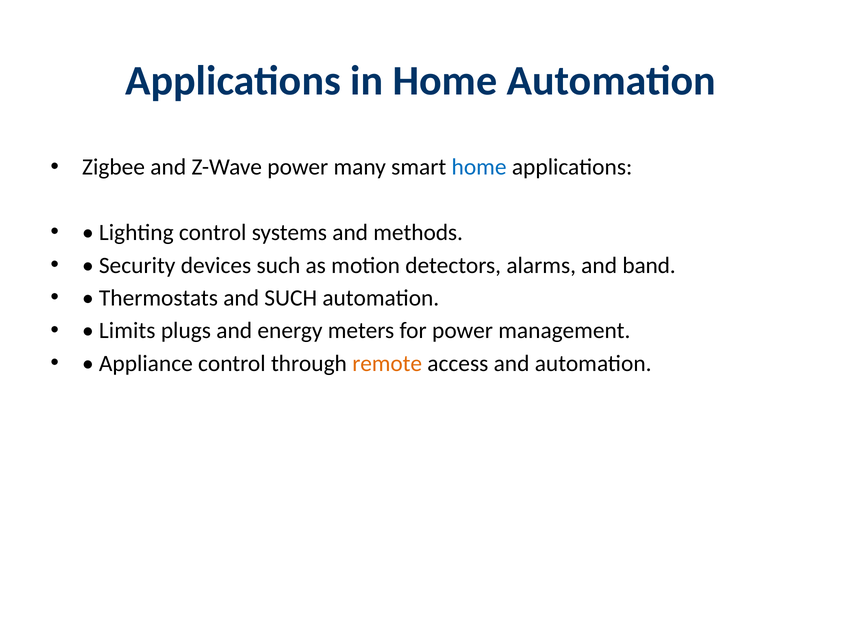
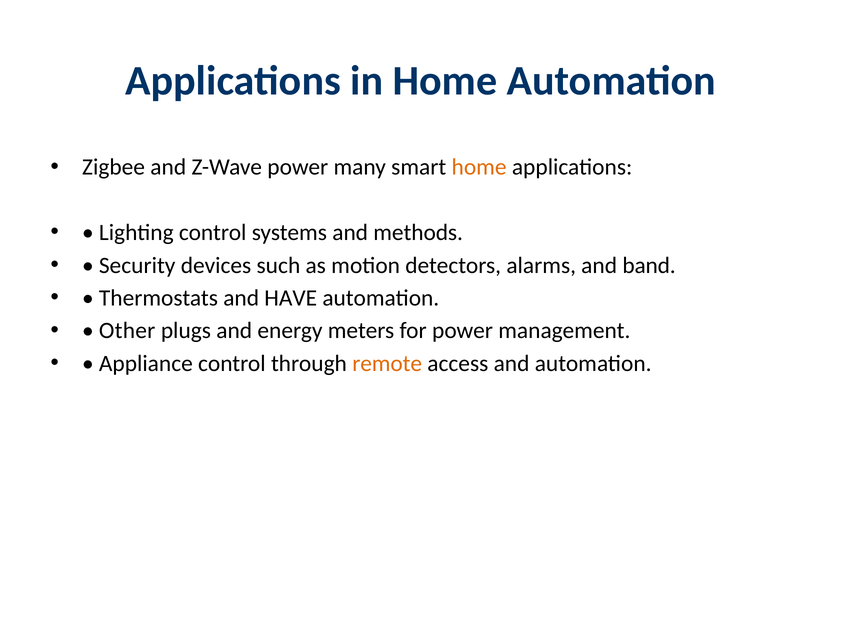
home at (479, 167) colour: blue -> orange
and SUCH: SUCH -> HAVE
Limits: Limits -> Other
